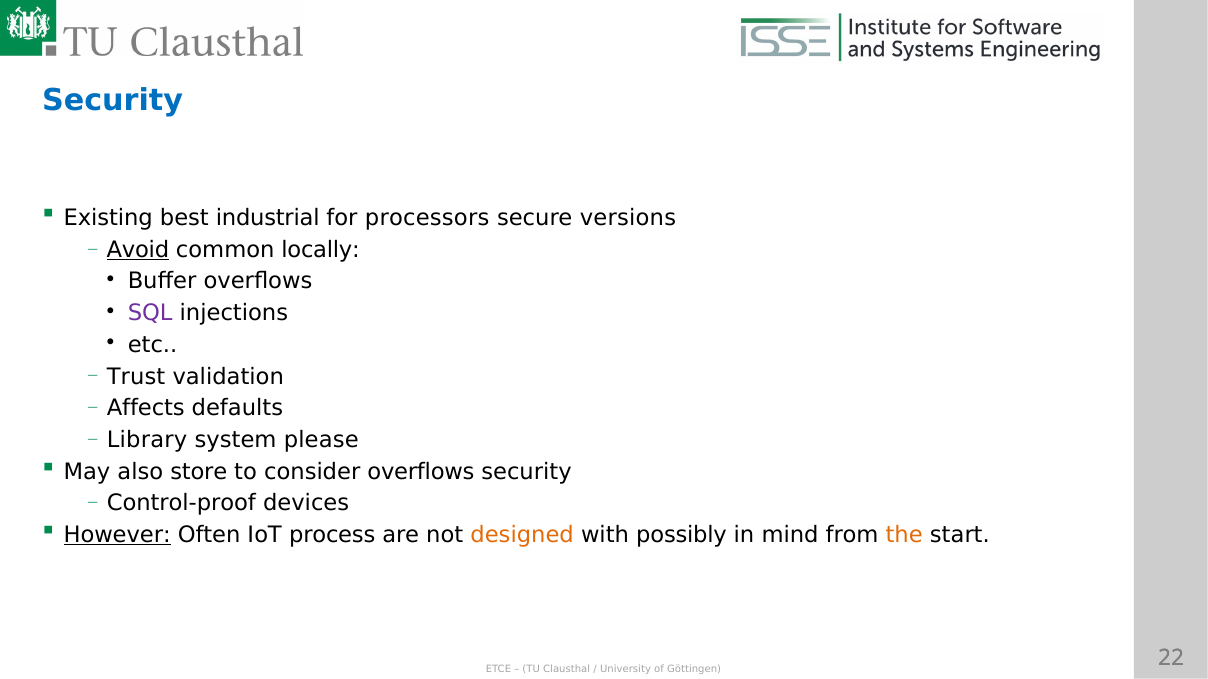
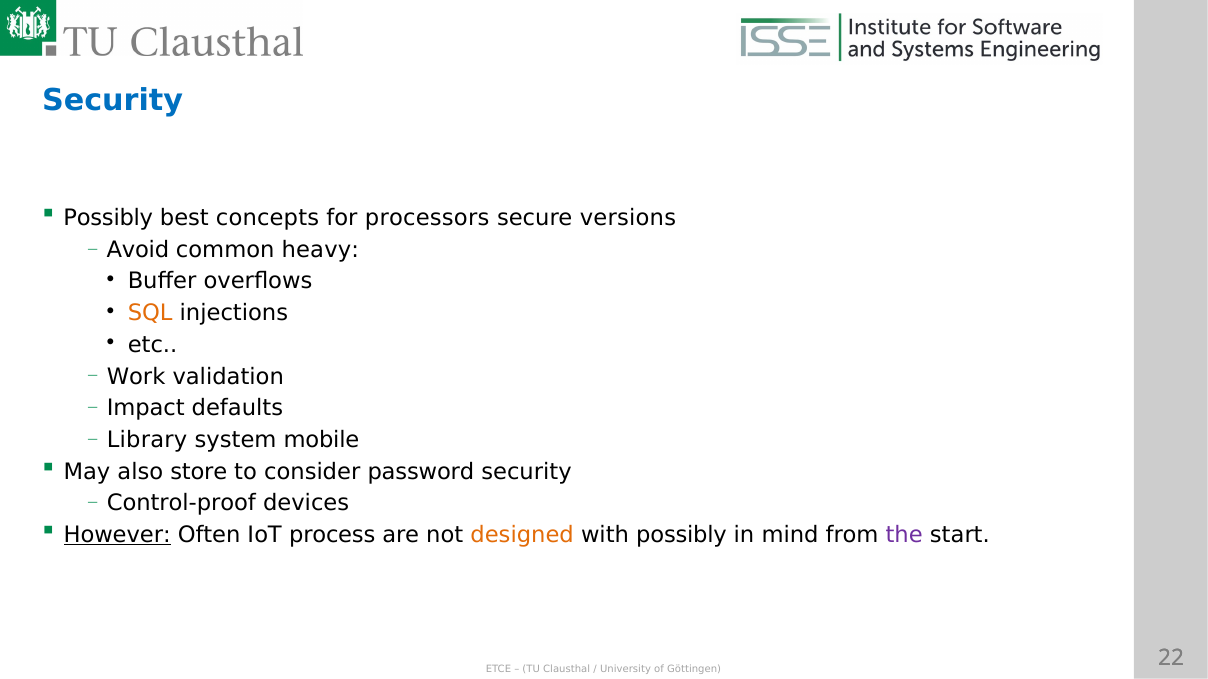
Existing at (108, 218): Existing -> Possibly
industrial: industrial -> concepts
Avoid underline: present -> none
locally: locally -> heavy
SQL colour: purple -> orange
Trust: Trust -> Work
Affects: Affects -> Impact
please: please -> mobile
consider overflows: overflows -> password
the colour: orange -> purple
